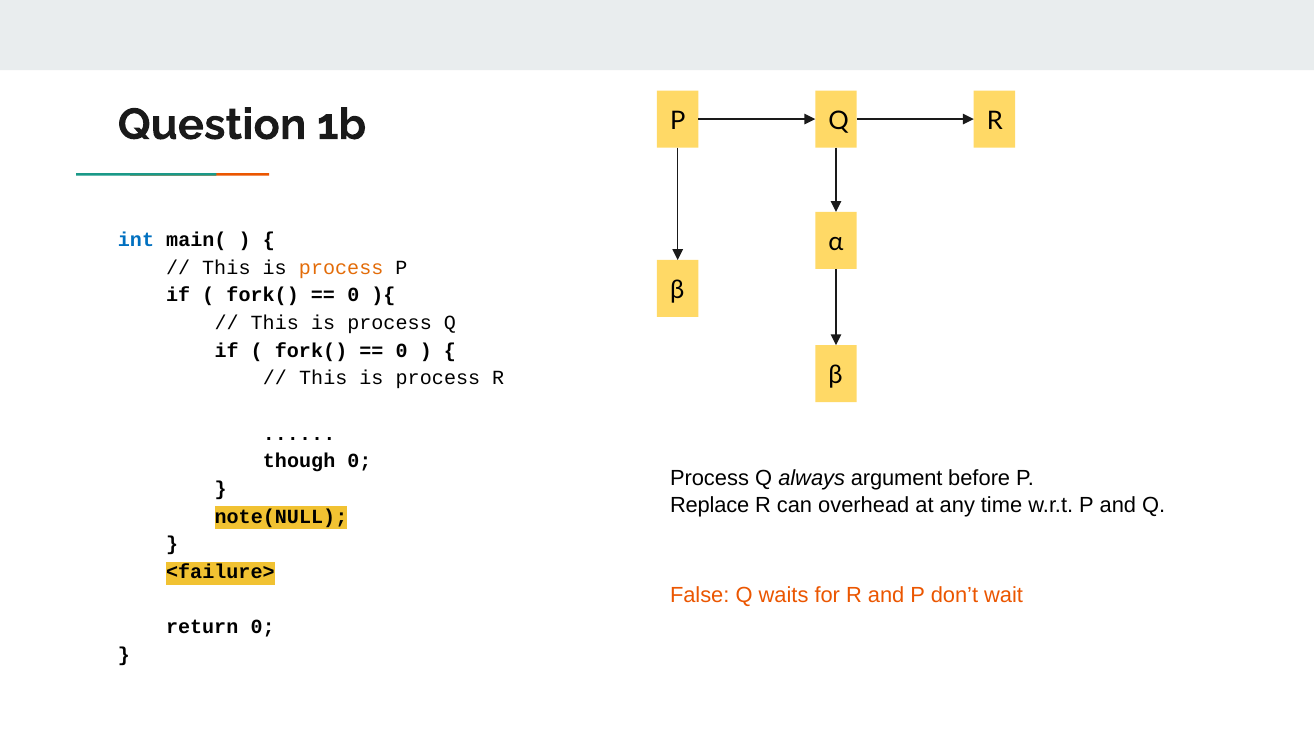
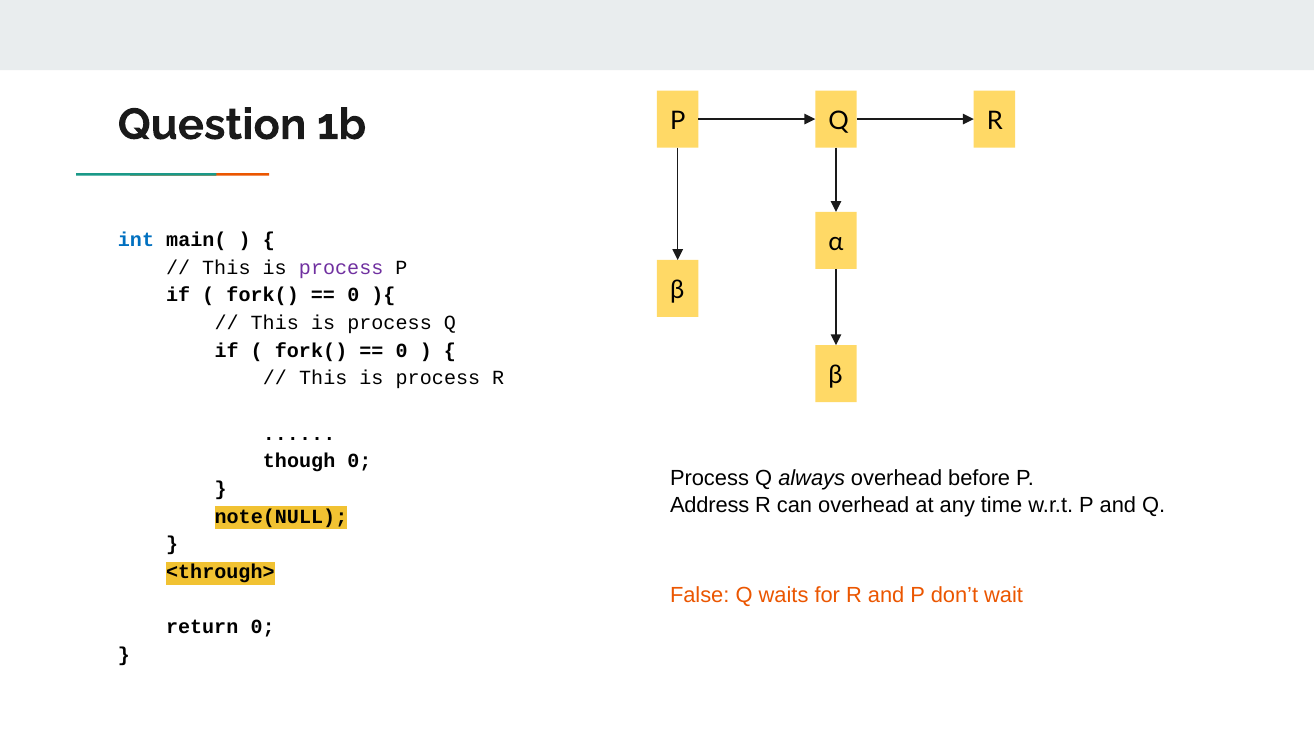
process at (341, 268) colour: orange -> purple
always argument: argument -> overhead
Replace: Replace -> Address
<failure>: <failure> -> <through>
